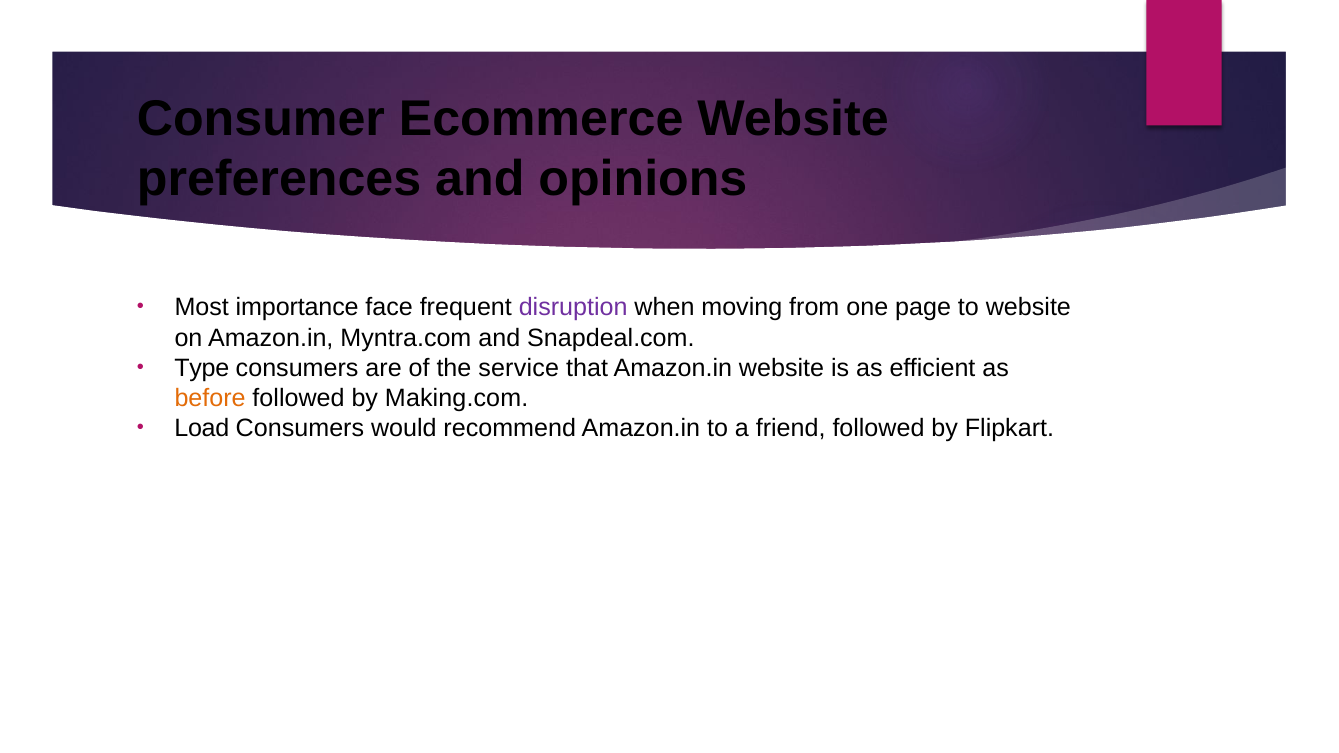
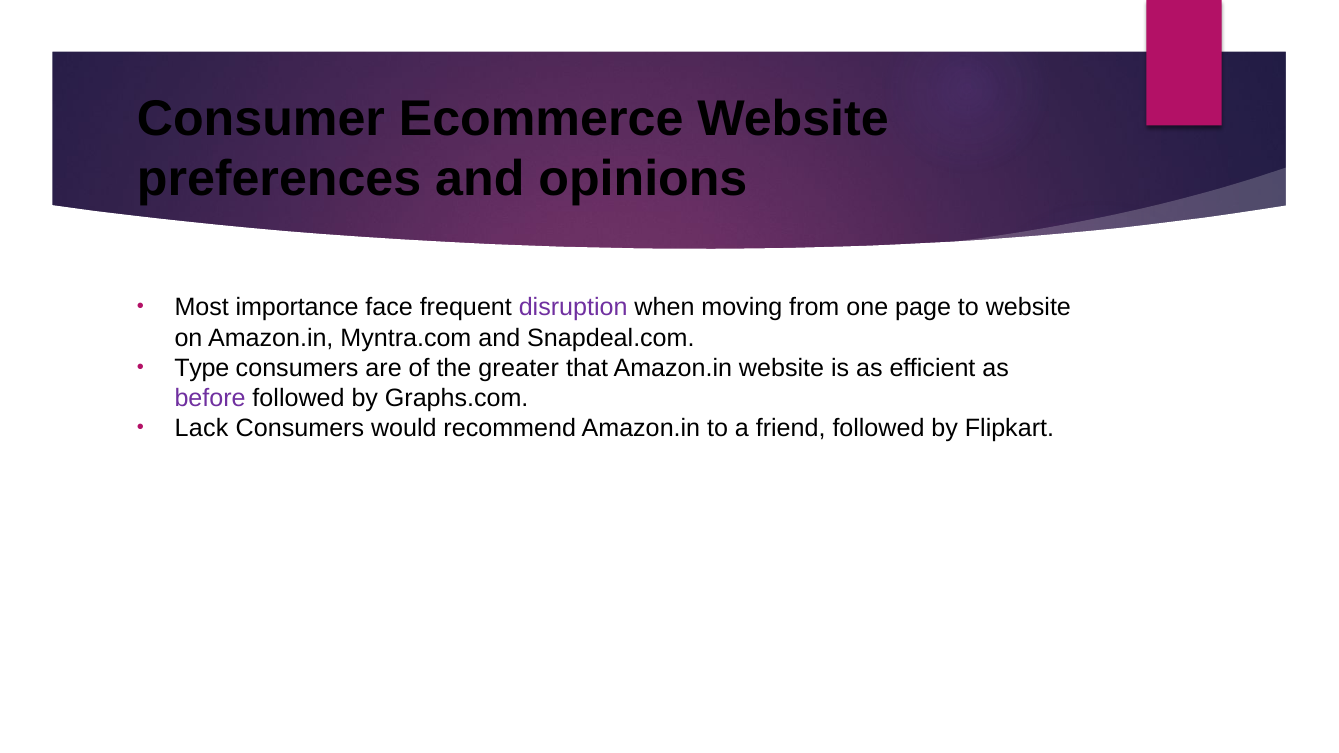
service: service -> greater
before colour: orange -> purple
Making.com: Making.com -> Graphs.com
Load: Load -> Lack
